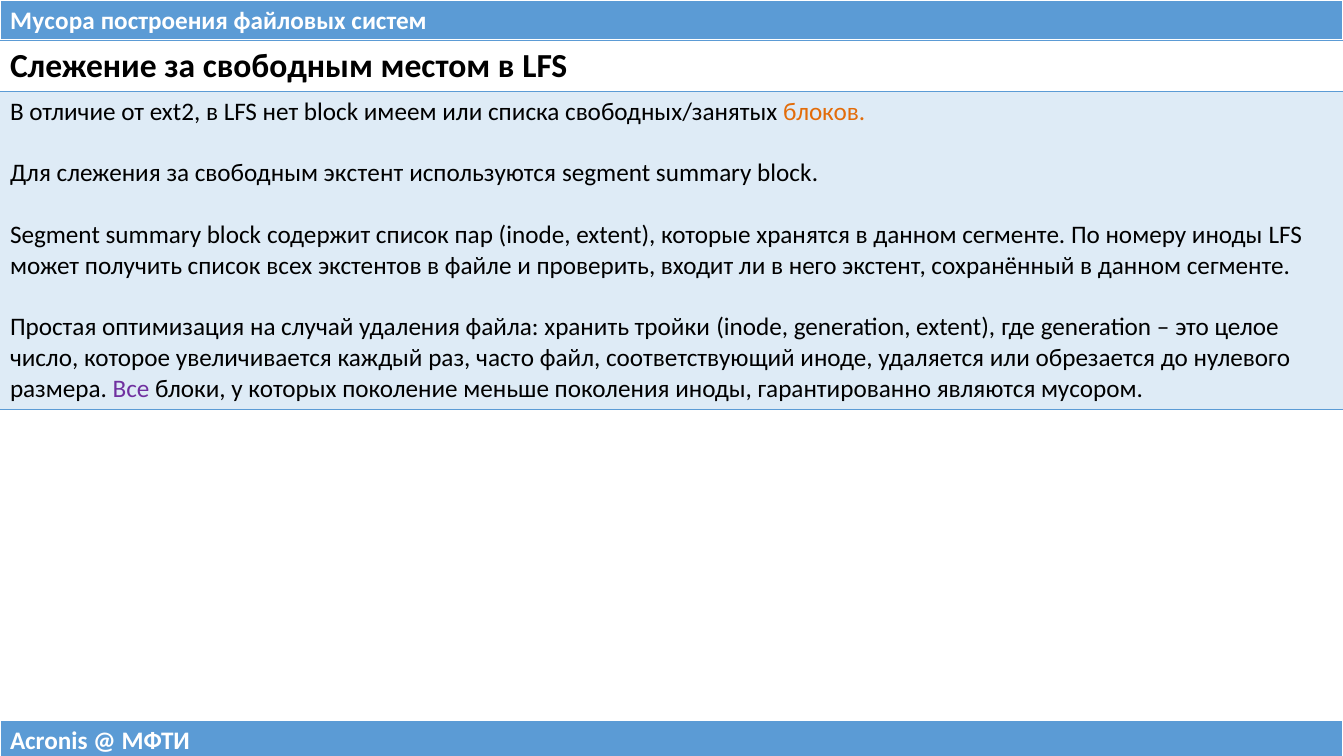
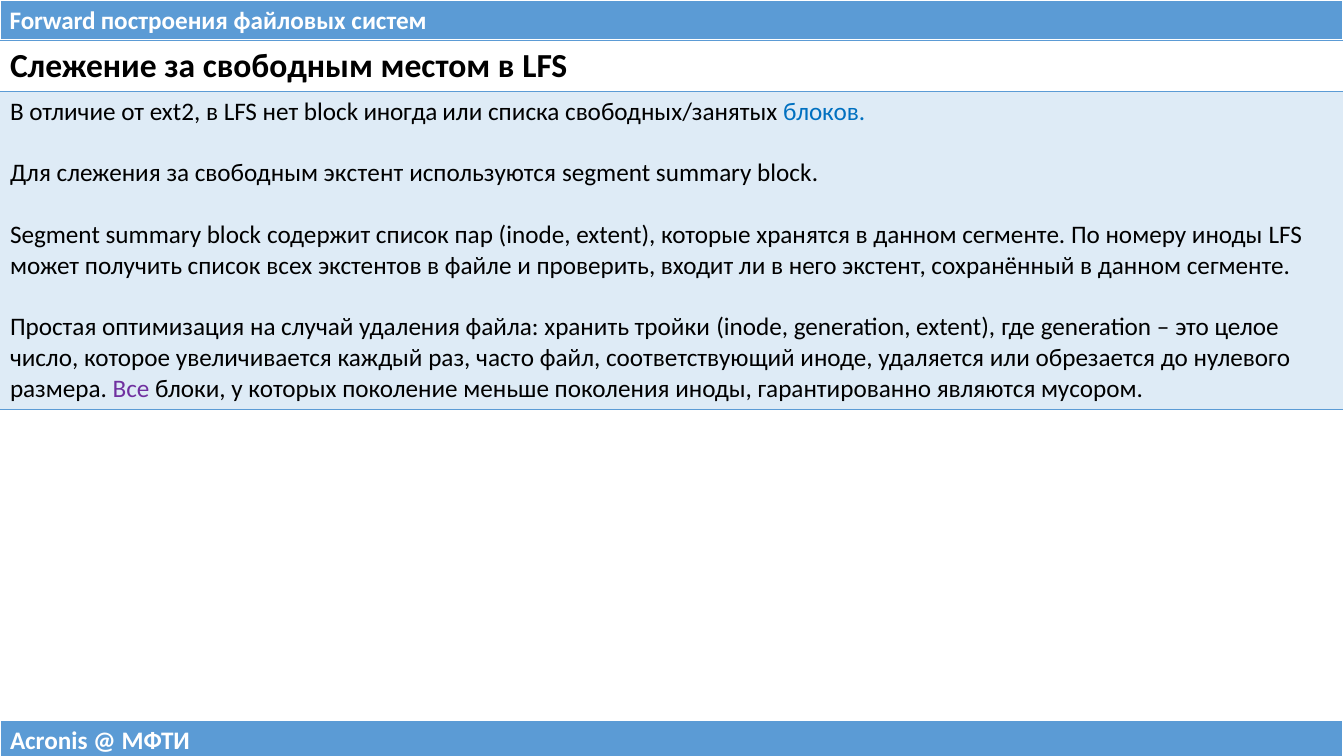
Мусора: Мусора -> Forward
имеем: имеем -> иногда
блоков colour: orange -> blue
